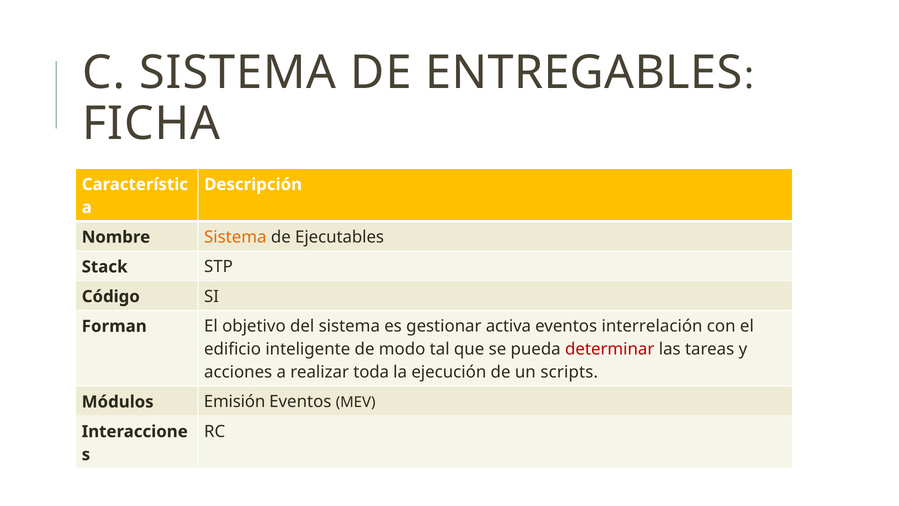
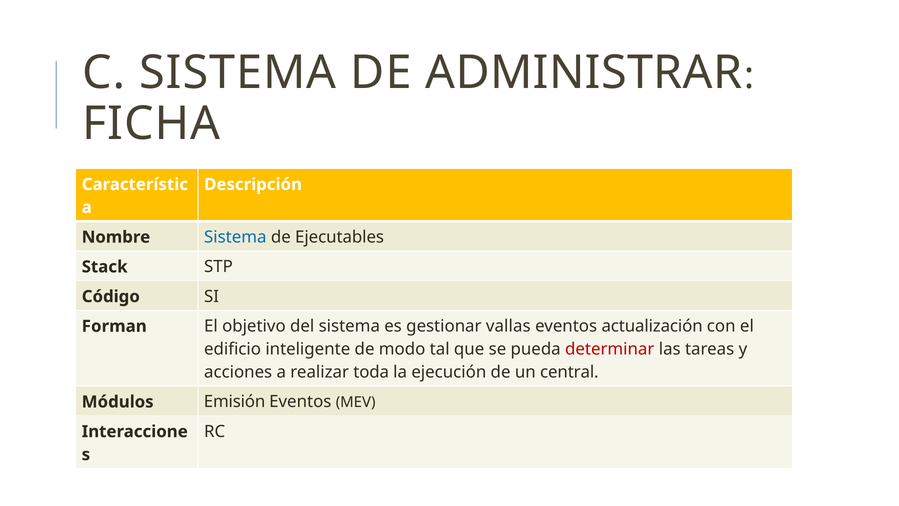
ENTREGABLES: ENTREGABLES -> ADMINISTRAR
Sistema at (235, 237) colour: orange -> blue
activa: activa -> vallas
interrelación: interrelación -> actualización
scripts: scripts -> central
